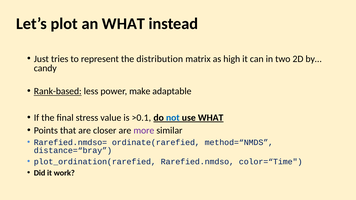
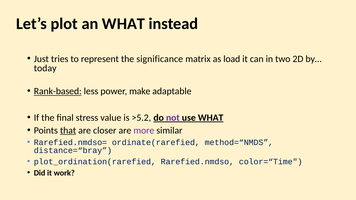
distribution: distribution -> significance
high: high -> load
candy: candy -> today
>0.1: >0.1 -> >5.2
not colour: blue -> purple
that underline: none -> present
